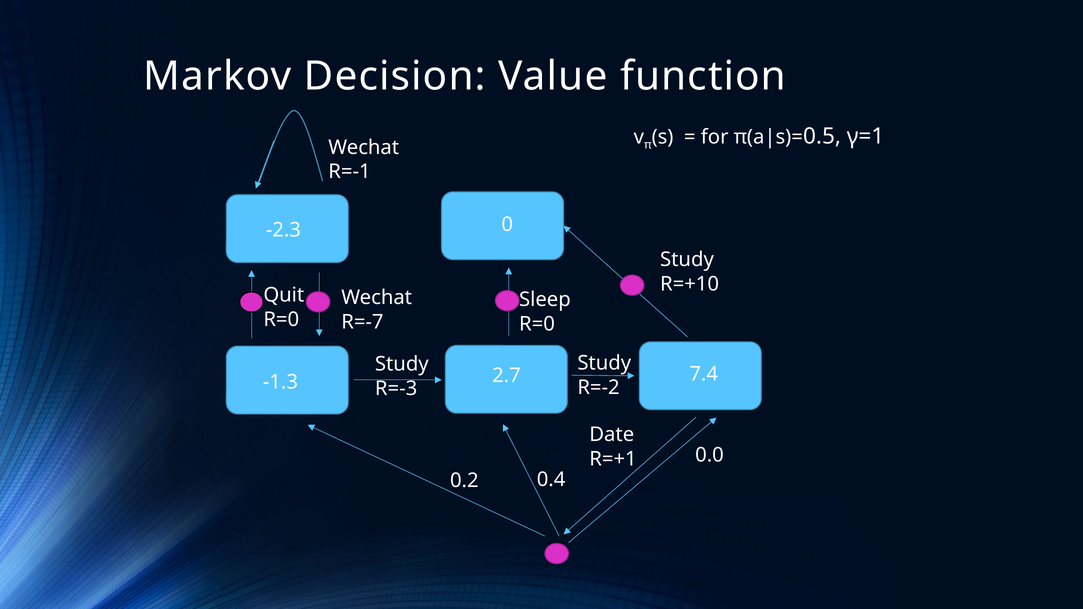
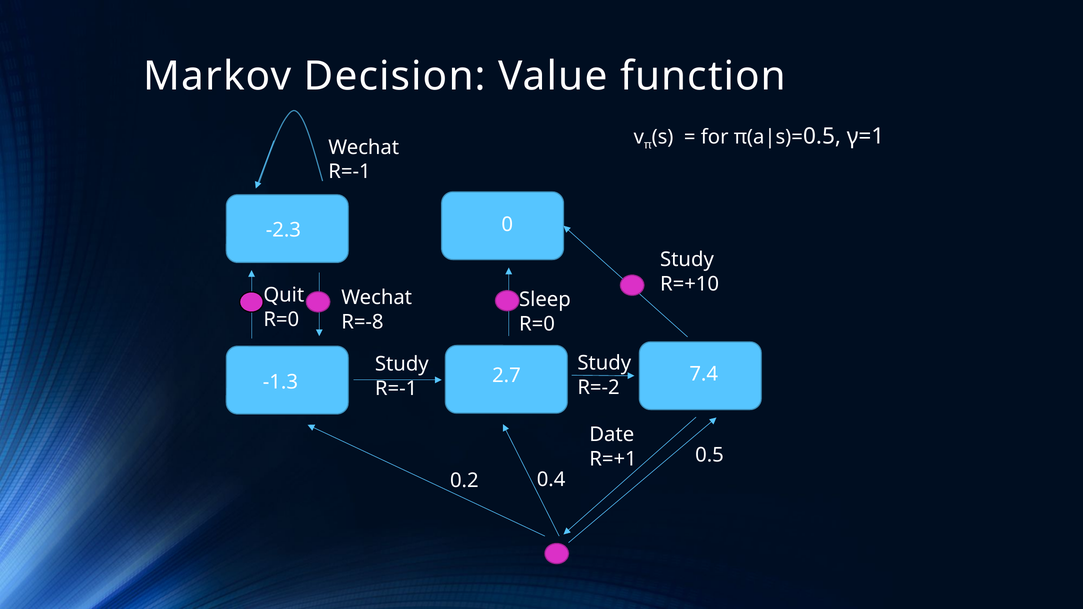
R=-7: R=-7 -> R=-8
R=-3 at (396, 389): R=-3 -> R=-1
0.0: 0.0 -> 0.5
